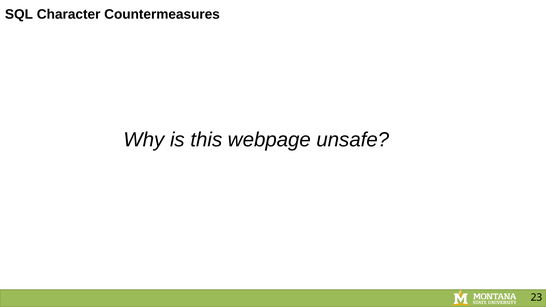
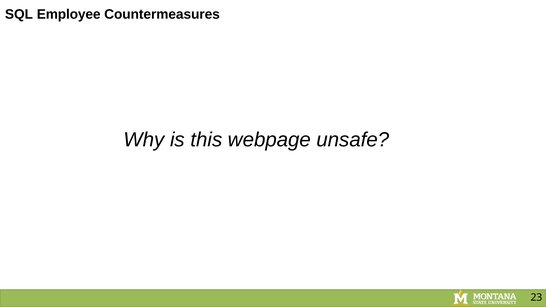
Character: Character -> Employee
